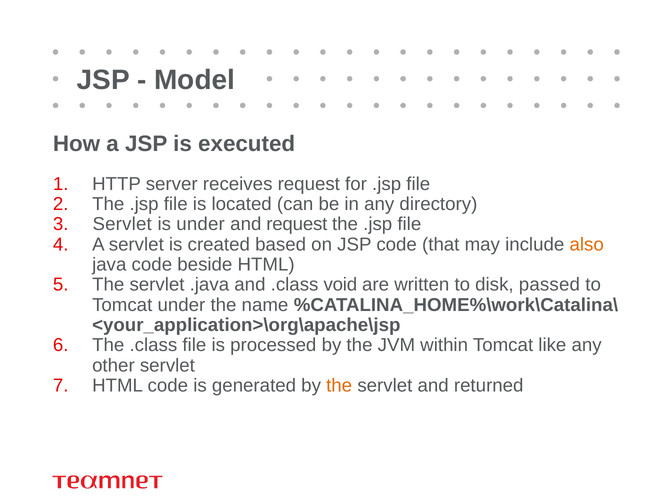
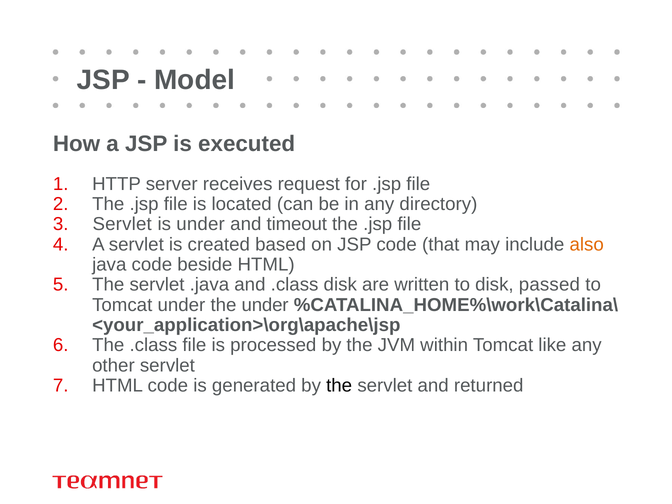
and request: request -> timeout
.class void: void -> disk
the name: name -> under
the at (339, 386) colour: orange -> black
